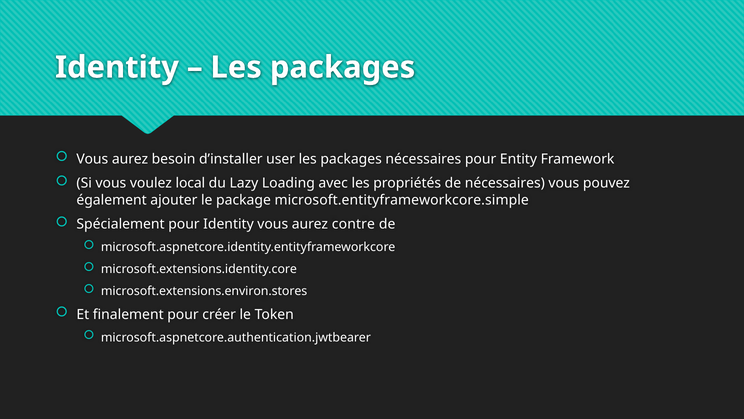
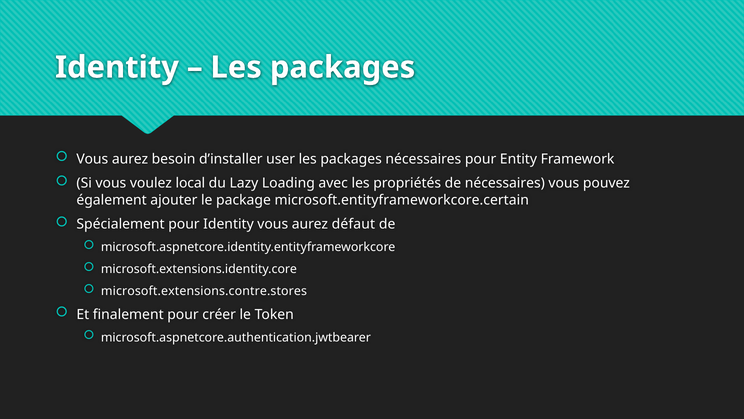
microsoft.entityframeworkcore.simple: microsoft.entityframeworkcore.simple -> microsoft.entityframeworkcore.certain
contre: contre -> défaut
microsoft.extensions.environ.stores: microsoft.extensions.environ.stores -> microsoft.extensions.contre.stores
